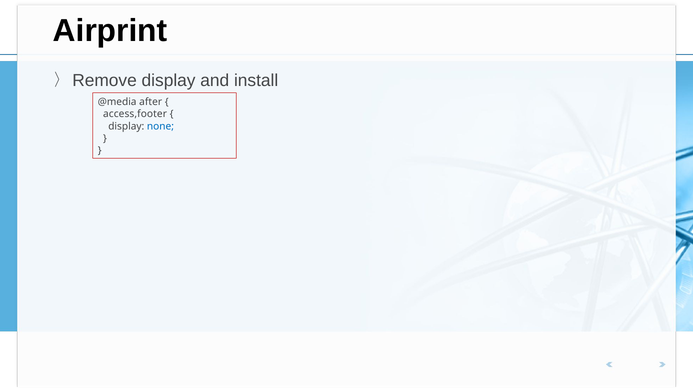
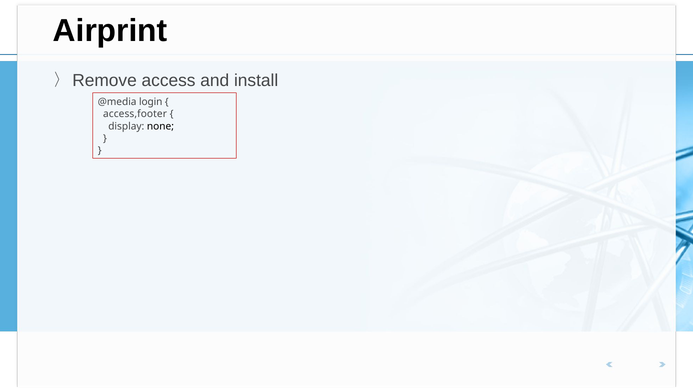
display at (169, 81): display -> access
after: after -> login
none colour: blue -> black
